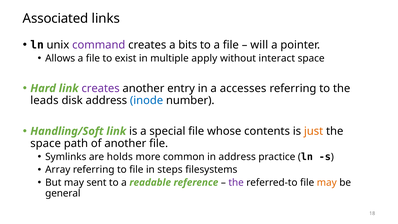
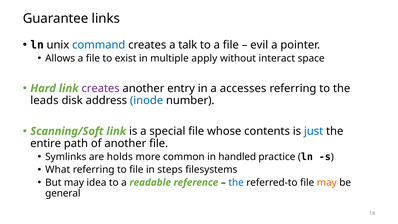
Associated: Associated -> Guarantee
command colour: purple -> blue
bits: bits -> talk
will: will -> evil
Handling/Soft: Handling/Soft -> Scanning/Soft
just colour: orange -> blue
space at (46, 143): space -> entire
in address: address -> handled
Array: Array -> What
sent: sent -> idea
the at (236, 182) colour: purple -> blue
